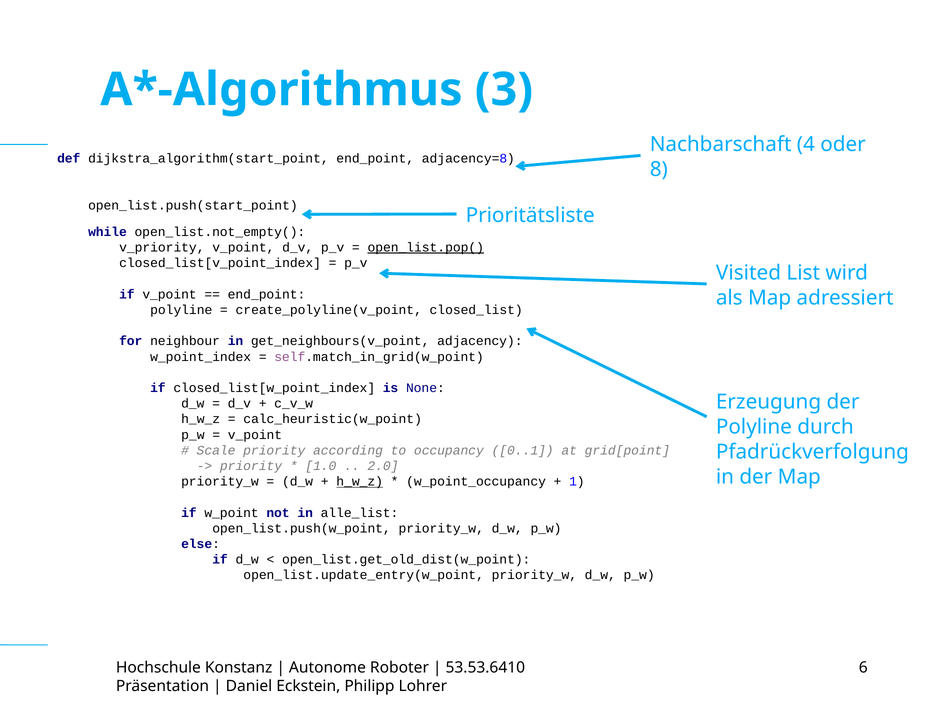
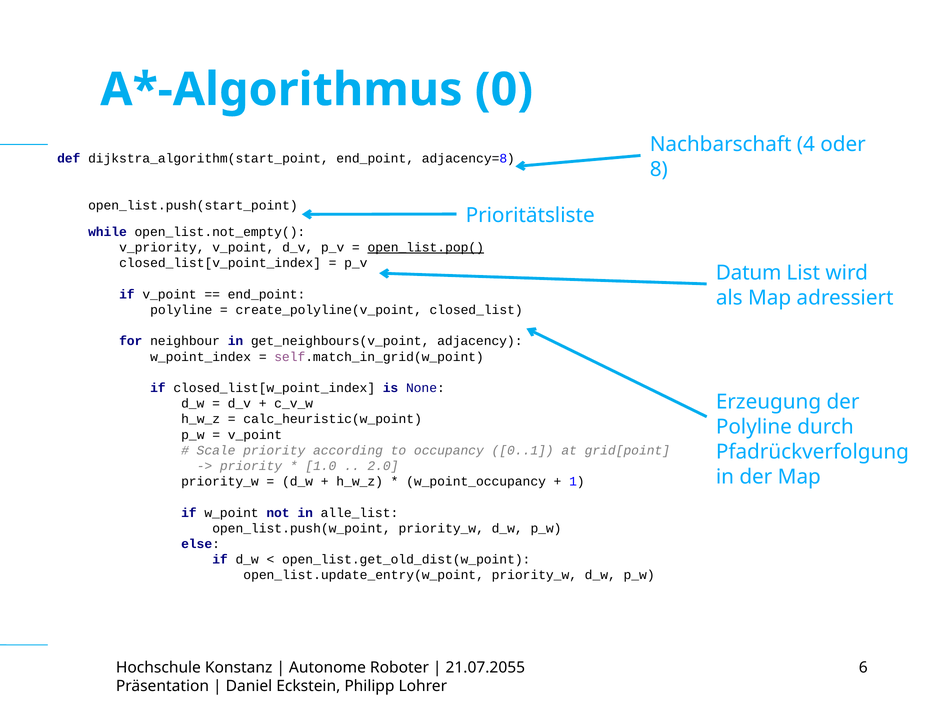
3: 3 -> 0
Visited: Visited -> Datum
h_w_z at (360, 482) underline: present -> none
53.53.6410: 53.53.6410 -> 21.07.2055
